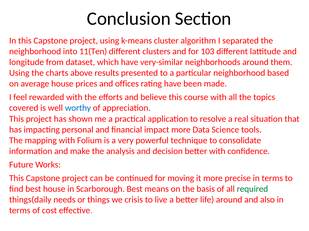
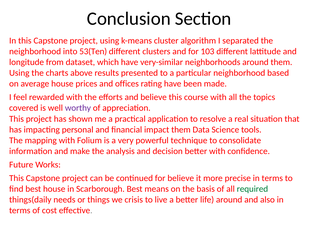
11(Ten: 11(Ten -> 53(Ten
worthy colour: blue -> purple
impact more: more -> them
for moving: moving -> believe
